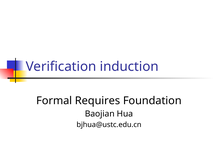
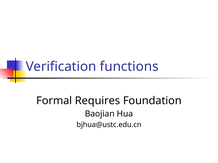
induction: induction -> functions
